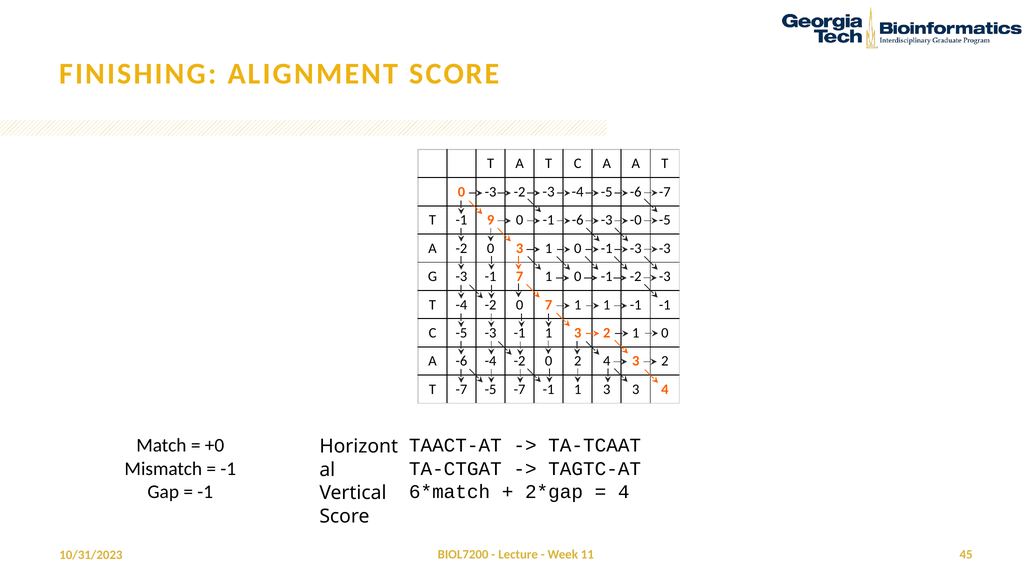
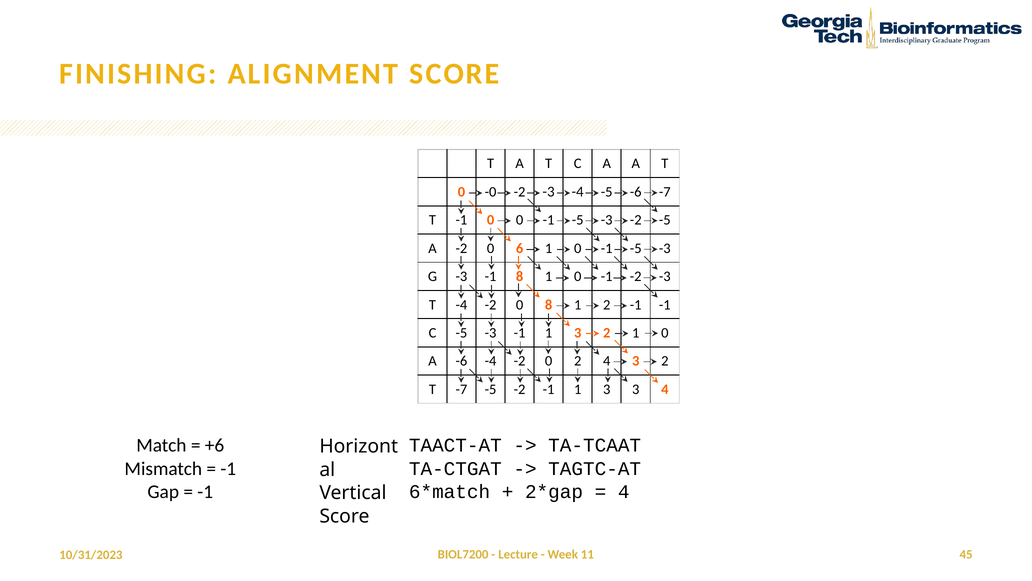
0 -3: -3 -> -0
-1 9: 9 -> 0
-6 at (578, 220): -6 -> -5
-3 -0: -0 -> -2
0 3: 3 -> 6
1 0 -1 -3: -3 -> -5
-1 7: 7 -> 8
0 7: 7 -> 8
1 1: 1 -> 2
-5 -7: -7 -> -2
+0: +0 -> +6
